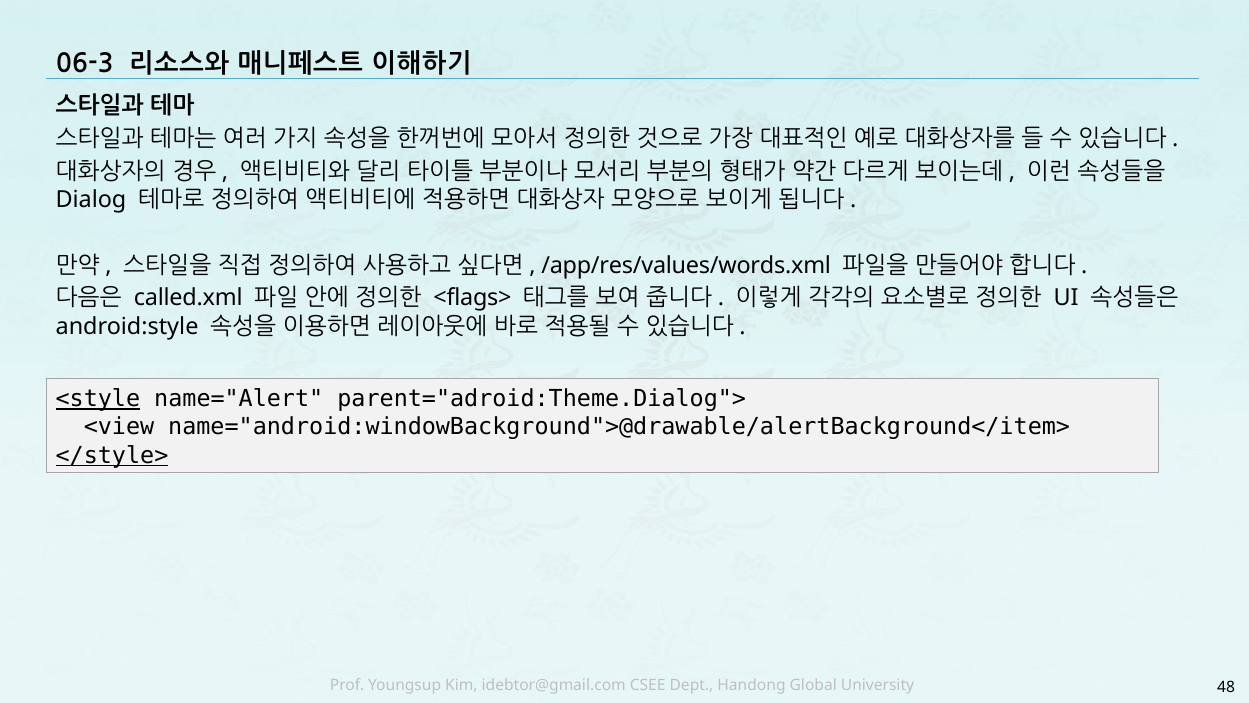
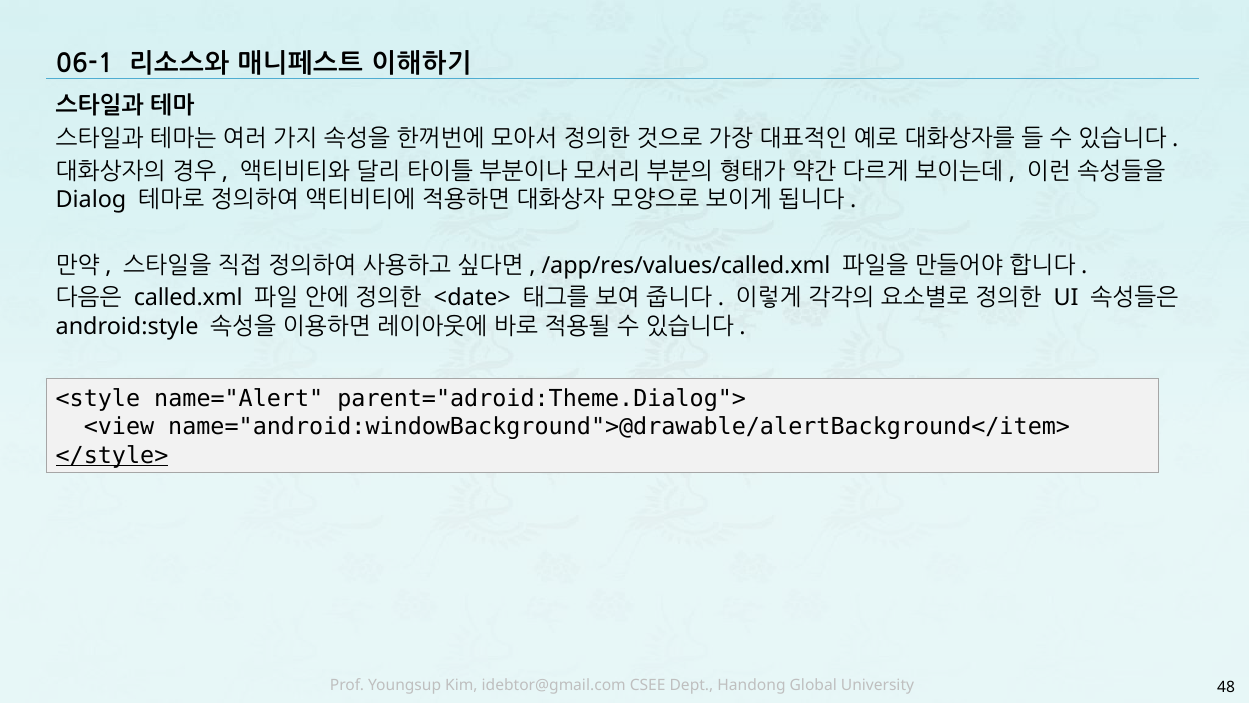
06-3: 06-3 -> 06-1
/app/res/values/words.xml: /app/res/values/words.xml -> /app/res/values/called.xml
<flags>: <flags> -> <date>
<style underline: present -> none
